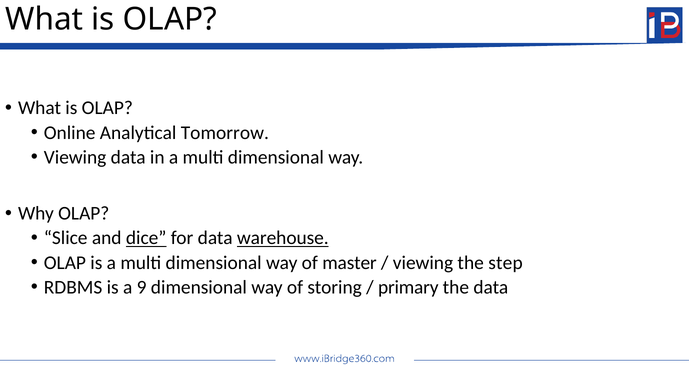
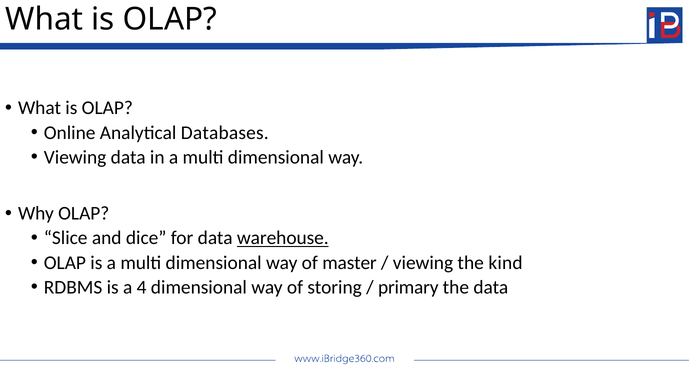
Tomorrow: Tomorrow -> Databases
dice underline: present -> none
step: step -> kind
9: 9 -> 4
